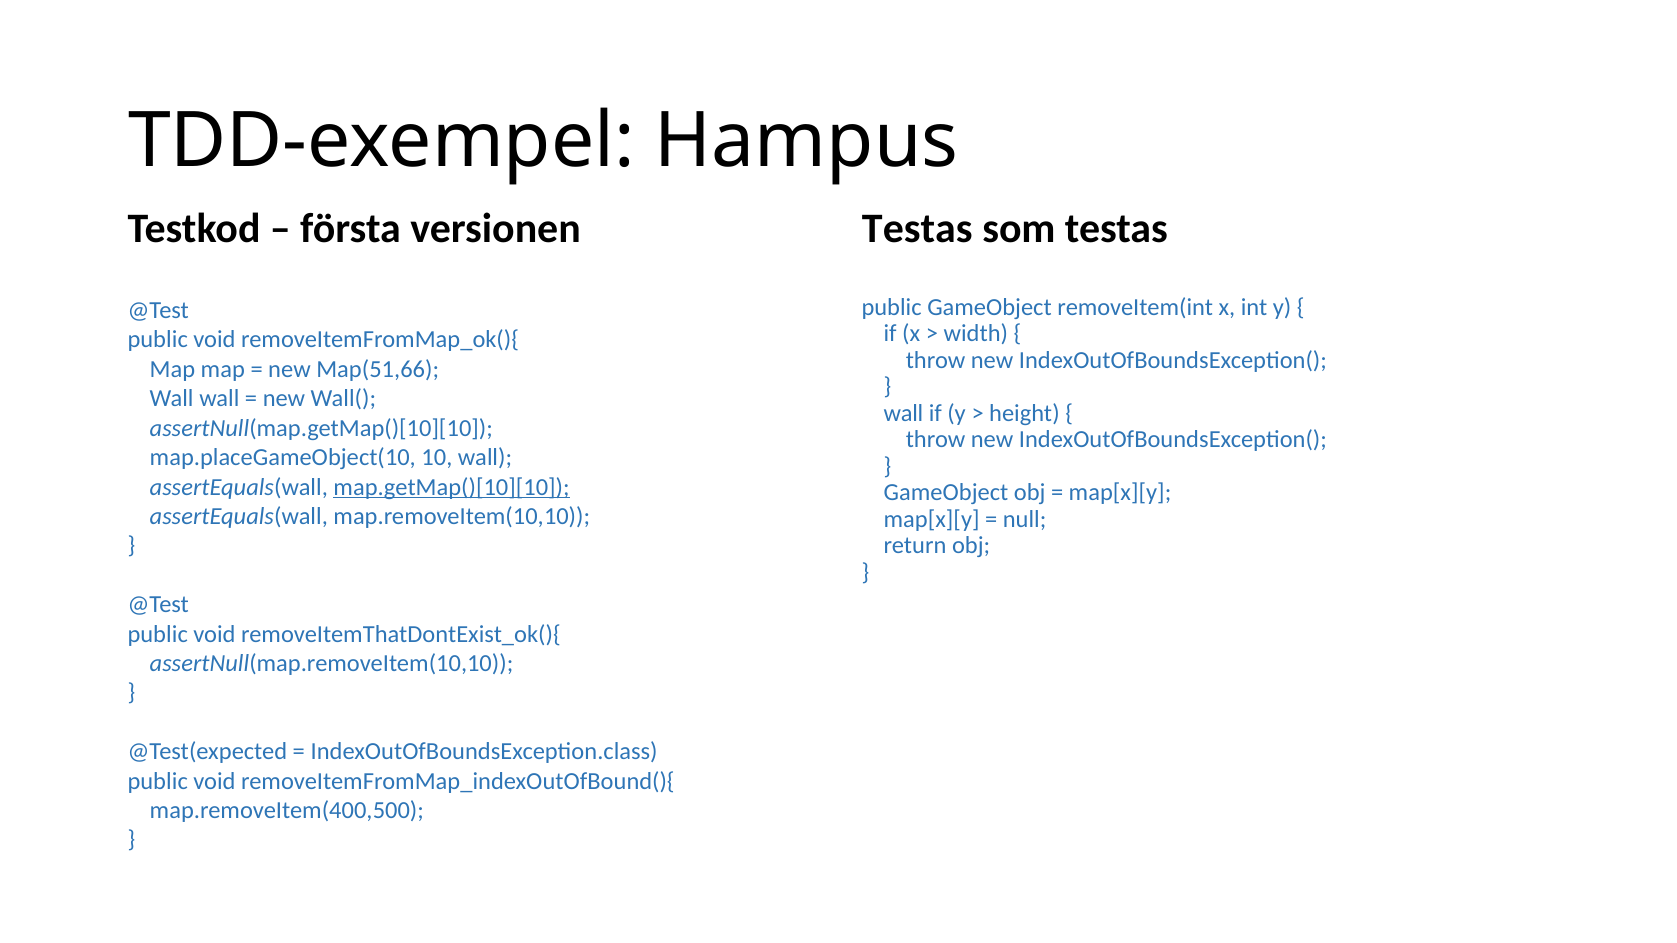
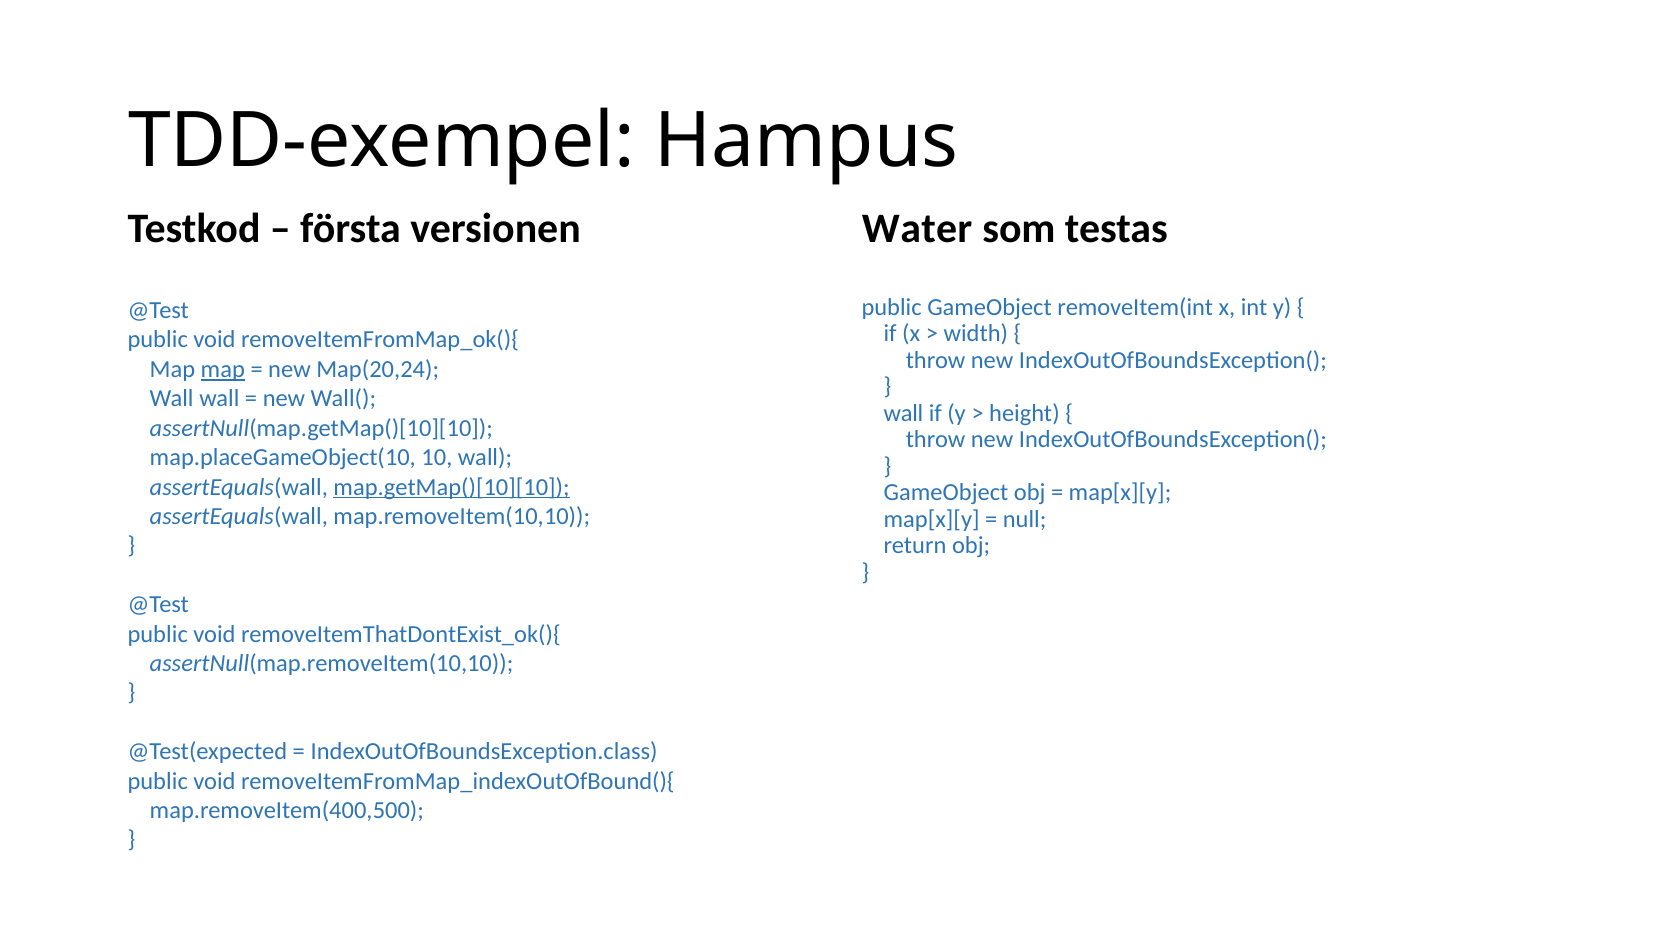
Testas at (917, 228): Testas -> Water
map at (223, 369) underline: none -> present
Map(51,66: Map(51,66 -> Map(20,24
